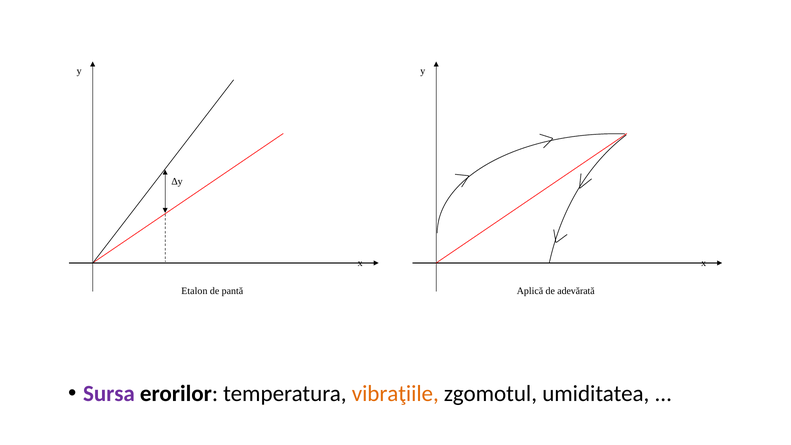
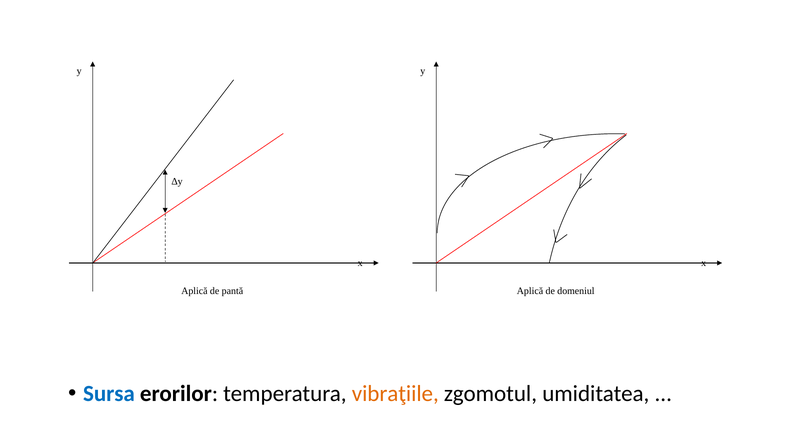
Etalon at (194, 291): Etalon -> Aplică
adevărată: adevărată -> domeniul
Sursa colour: purple -> blue
